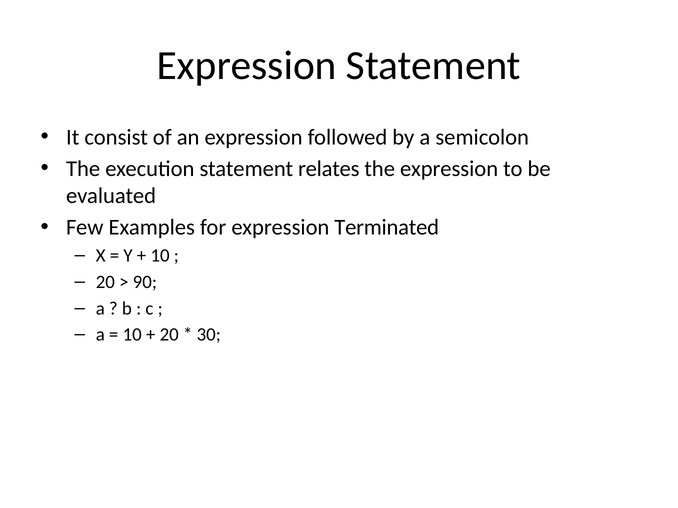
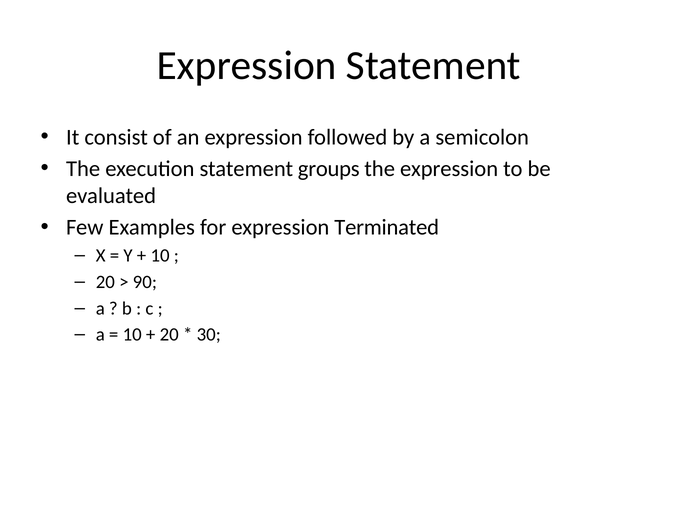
relates: relates -> groups
